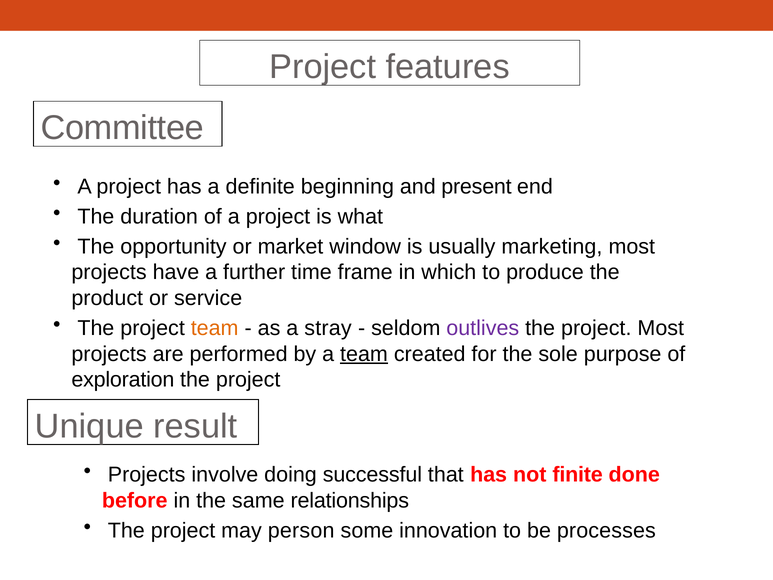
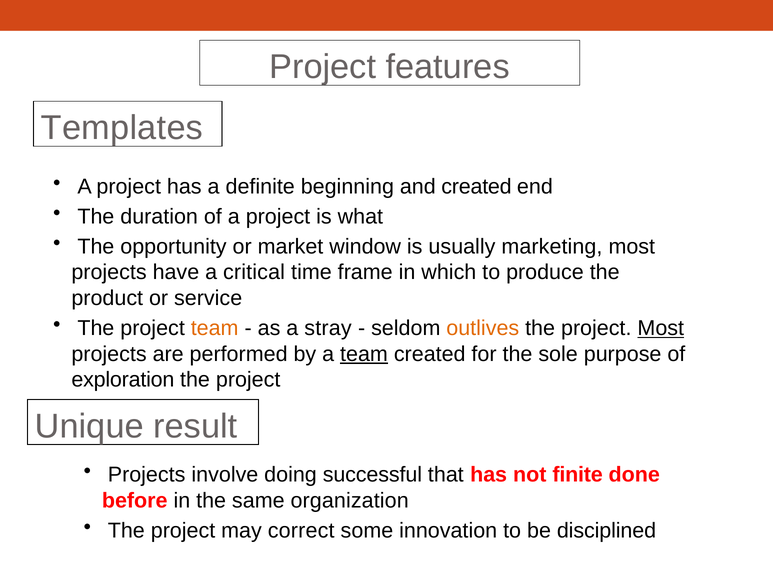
Committee: Committee -> Templates
and present: present -> created
further: further -> critical
outlives colour: purple -> orange
Most at (661, 328) underline: none -> present
relationships: relationships -> organization
person: person -> correct
processes: processes -> disciplined
